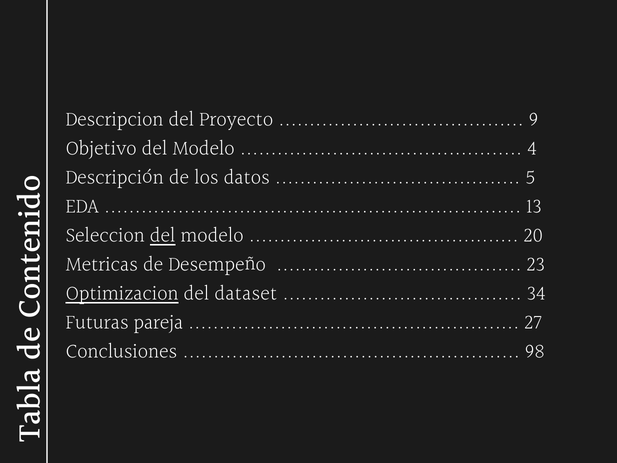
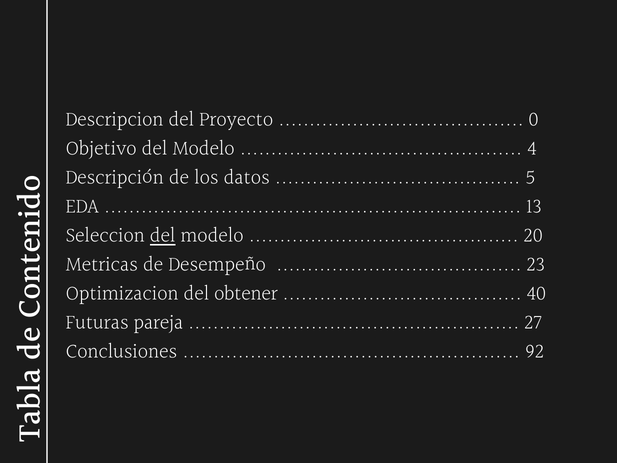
9: 9 -> 0
Optimizacion underline: present -> none
dataset: dataset -> obtener
34: 34 -> 40
98: 98 -> 92
